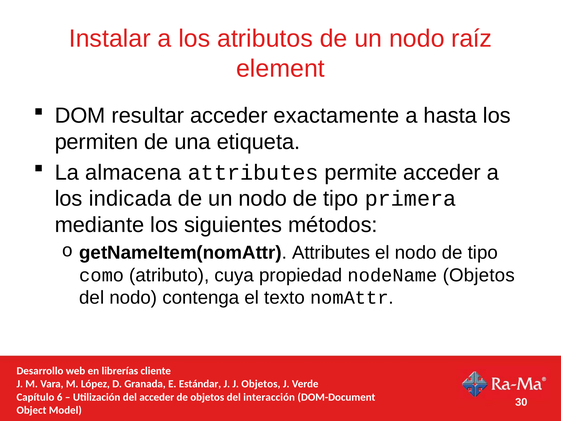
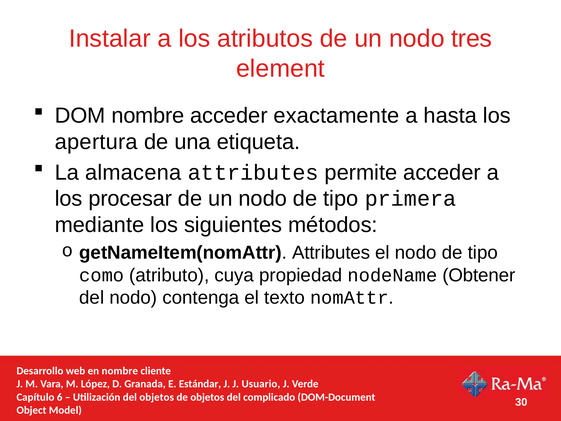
raíz: raíz -> tres
DOM resultar: resultar -> nombre
permiten: permiten -> apertura
indicada: indicada -> procesar
nodeName Objetos: Objetos -> Obtener
en librerías: librerías -> nombre
J Objetos: Objetos -> Usuario
del acceder: acceder -> objetos
interacción: interacción -> complicado
